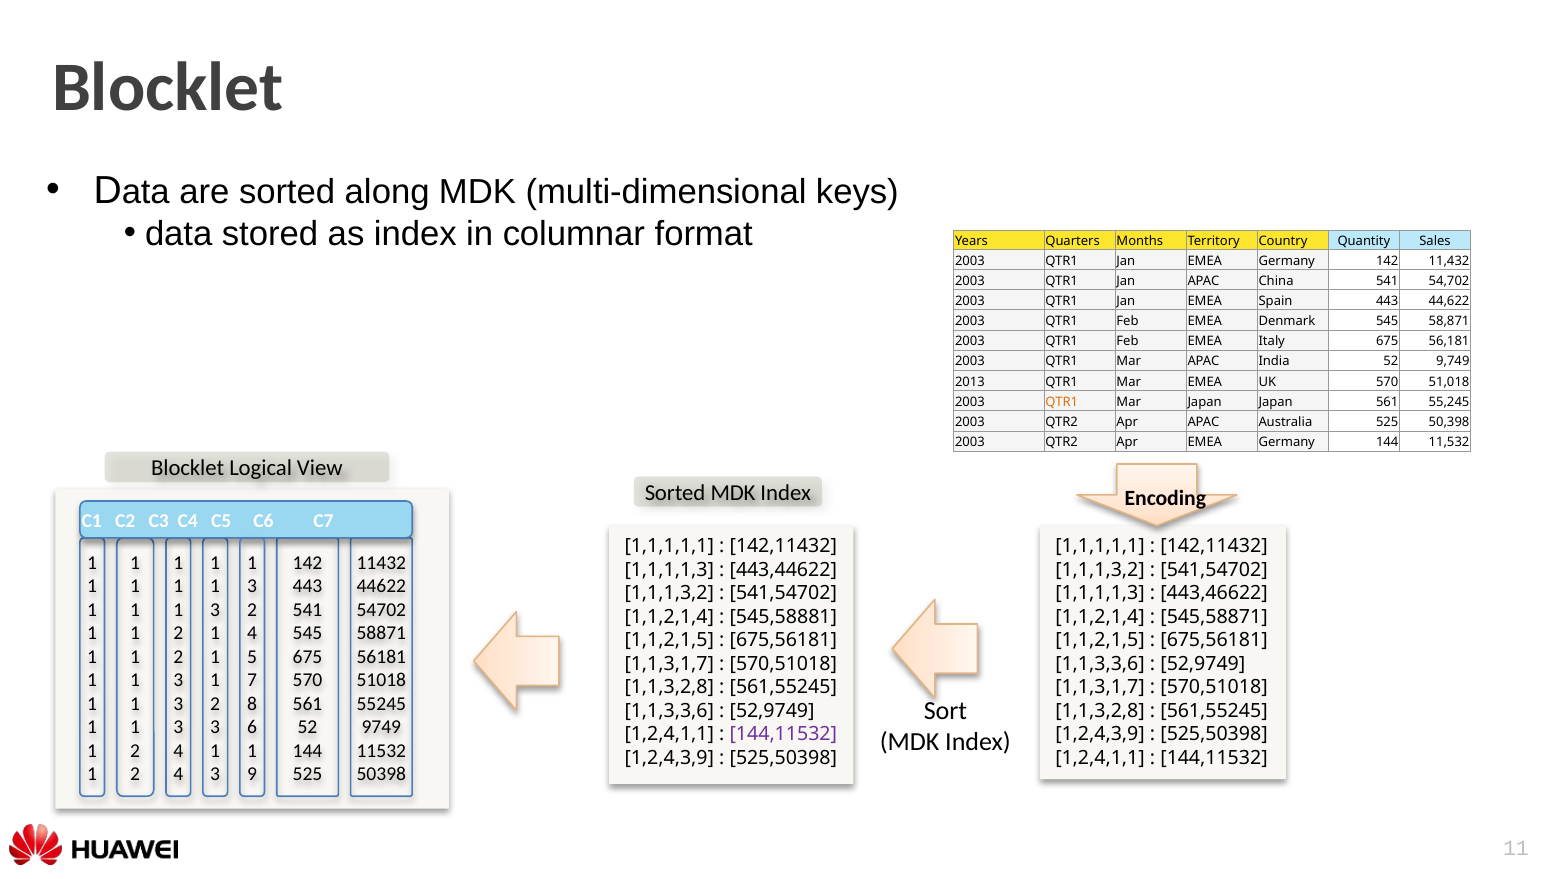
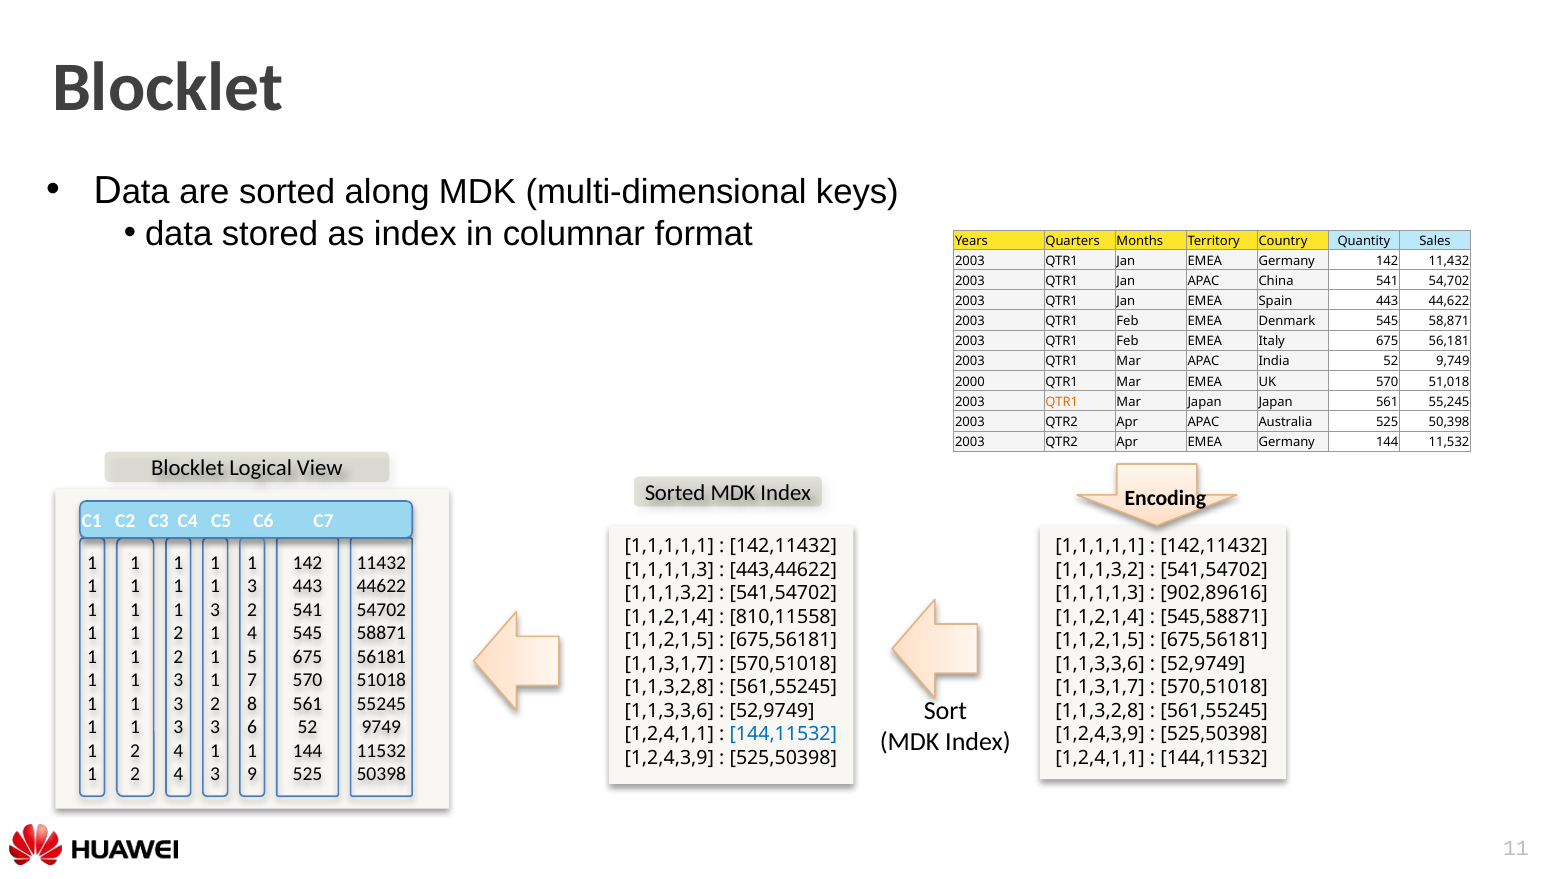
2013: 2013 -> 2000
443,46622: 443,46622 -> 902,89616
545,58881: 545,58881 -> 810,11558
144,11532 at (783, 735) colour: purple -> blue
